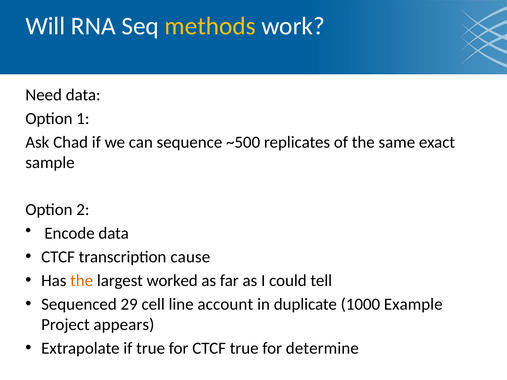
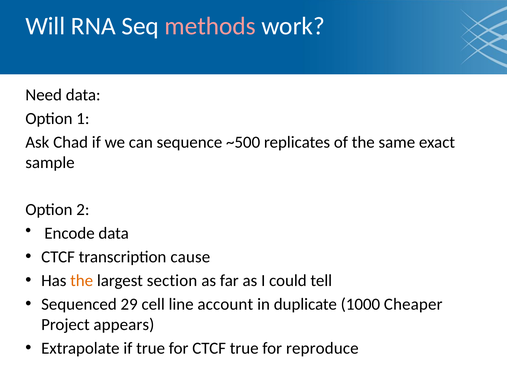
methods colour: yellow -> pink
worked: worked -> section
Example: Example -> Cheaper
determine: determine -> reproduce
